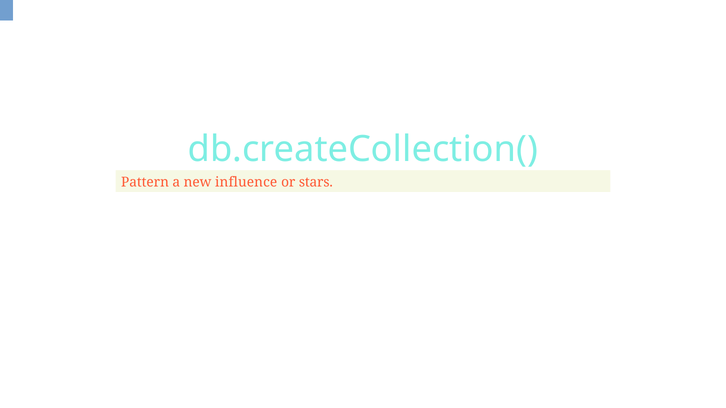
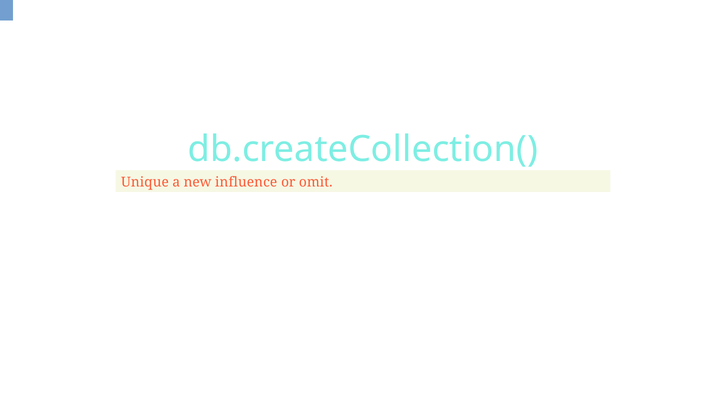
Pattern: Pattern -> Unique
stars: stars -> omit
